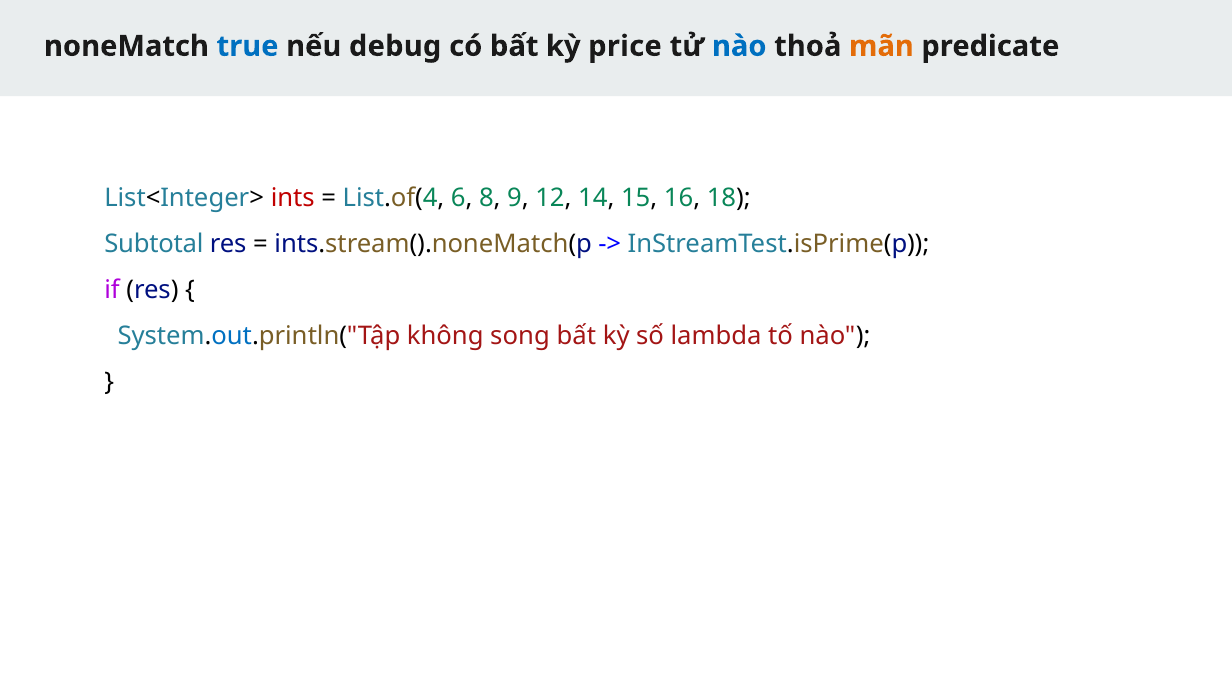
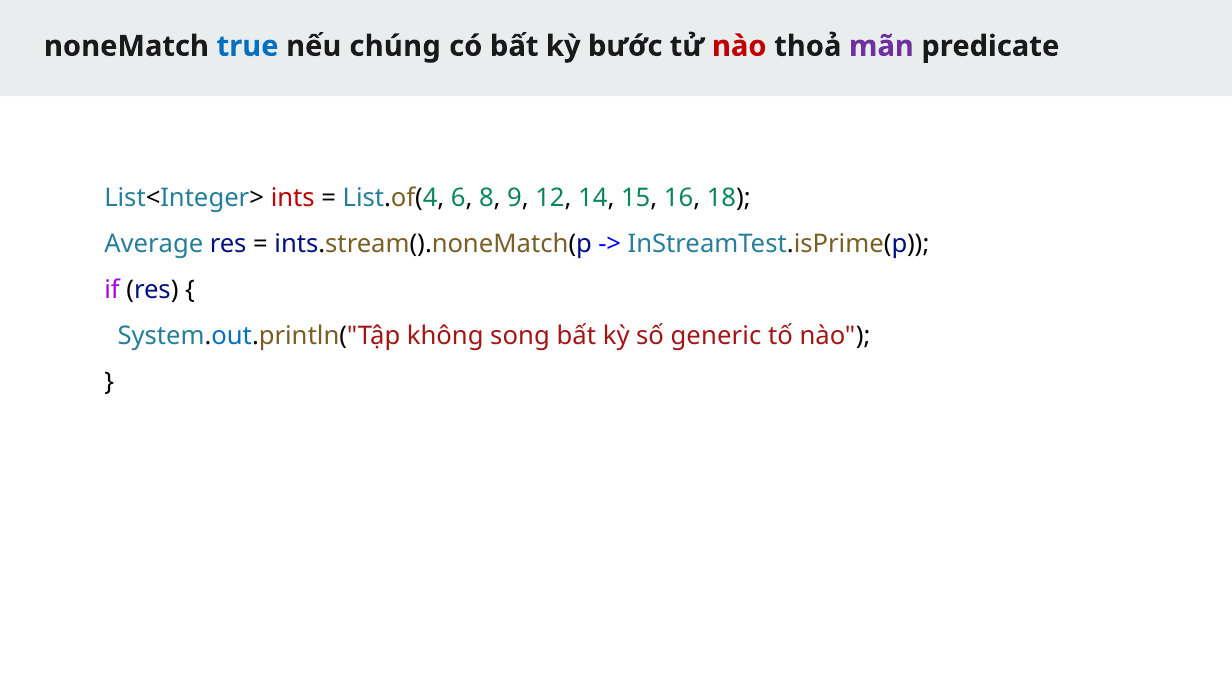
debug: debug -> chúng
price: price -> bước
nào at (739, 46) colour: blue -> red
mãn colour: orange -> purple
Subtotal: Subtotal -> Average
lambda: lambda -> generic
